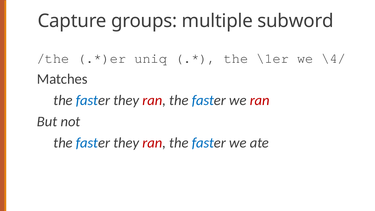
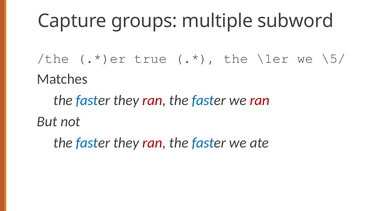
uniq: uniq -> true
\4/: \4/ -> \5/
